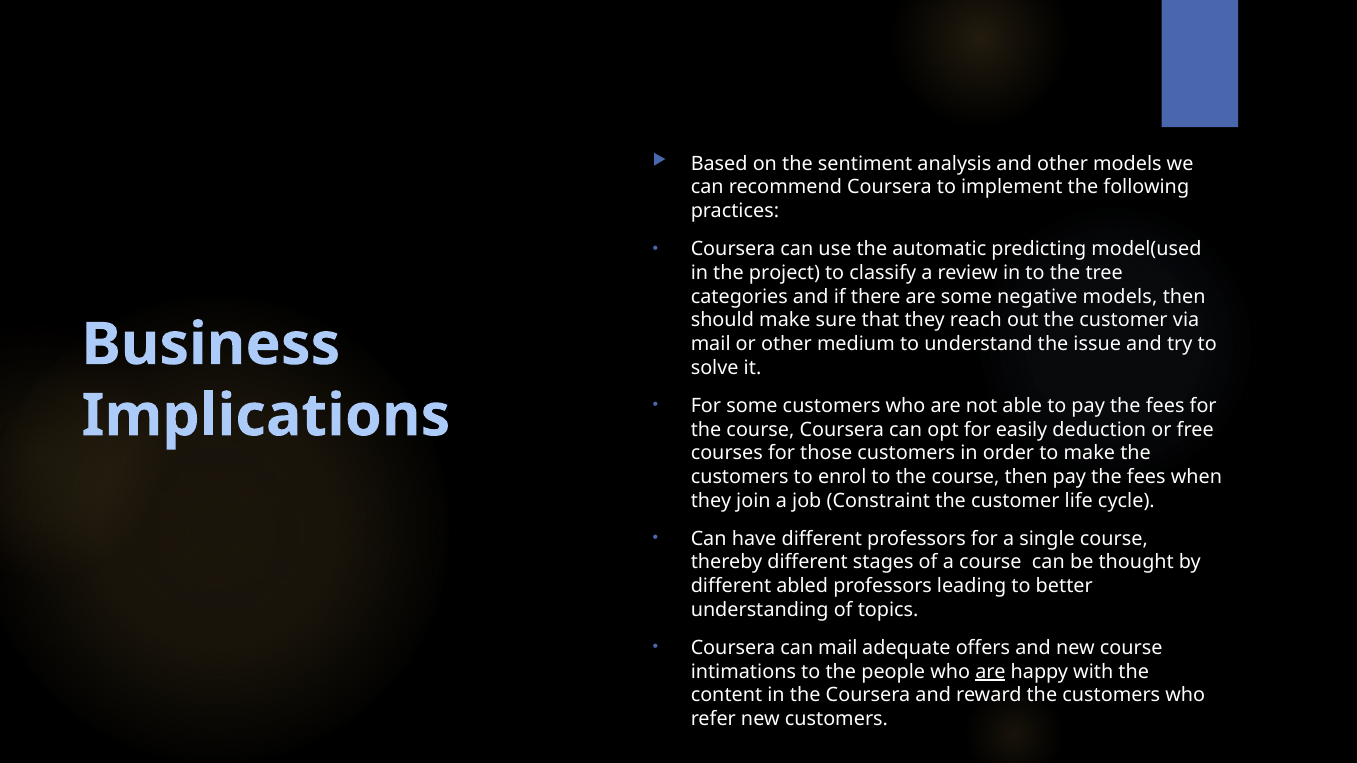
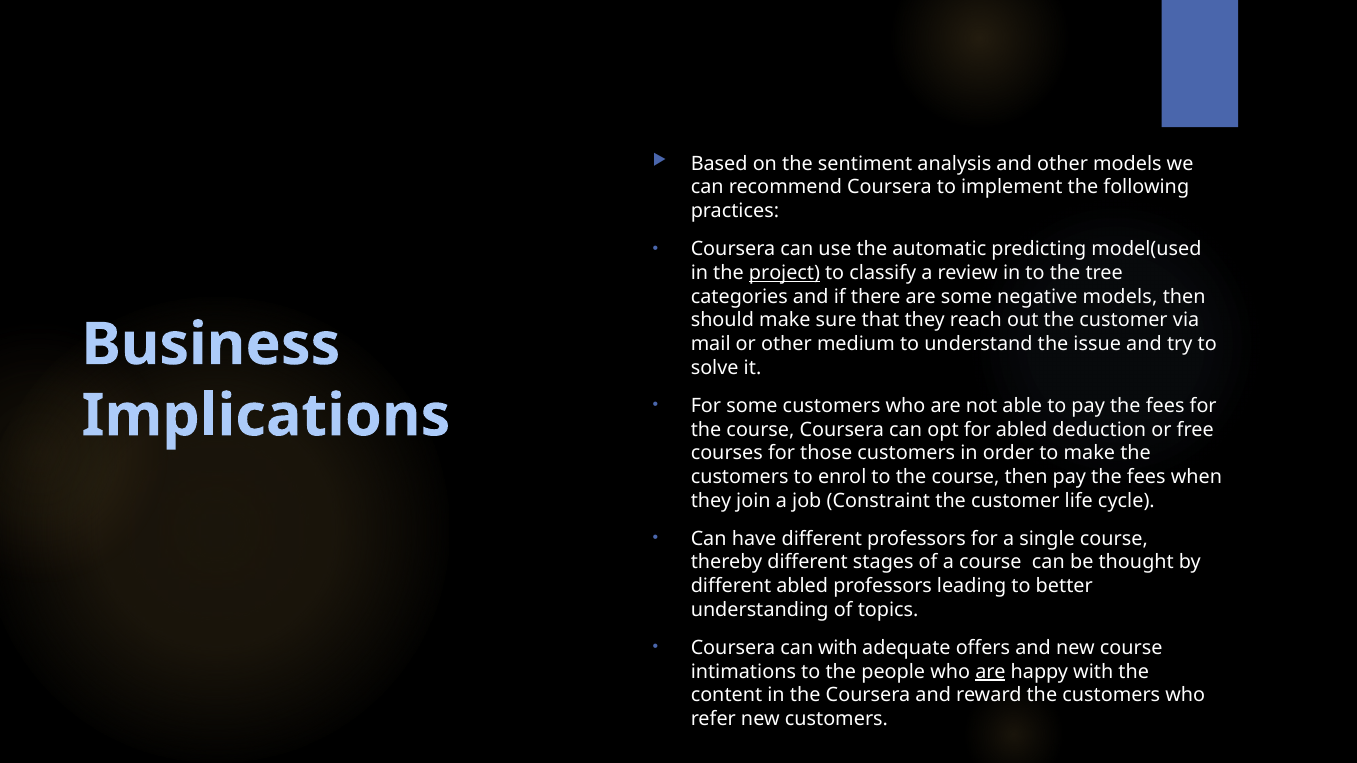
project underline: none -> present
for easily: easily -> abled
can mail: mail -> with
